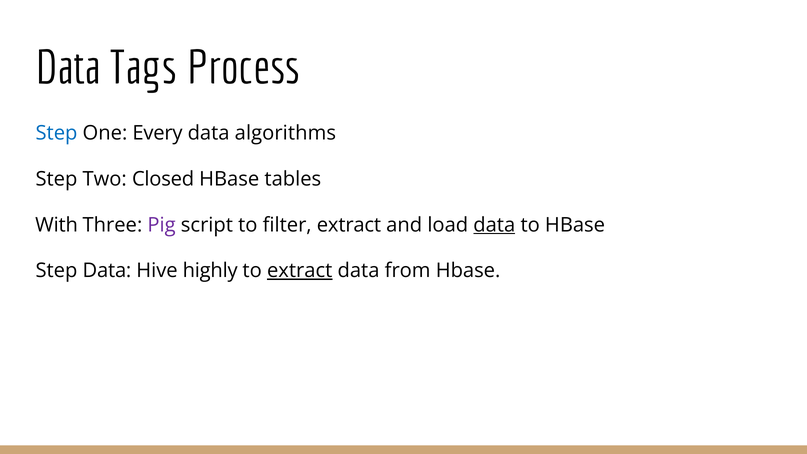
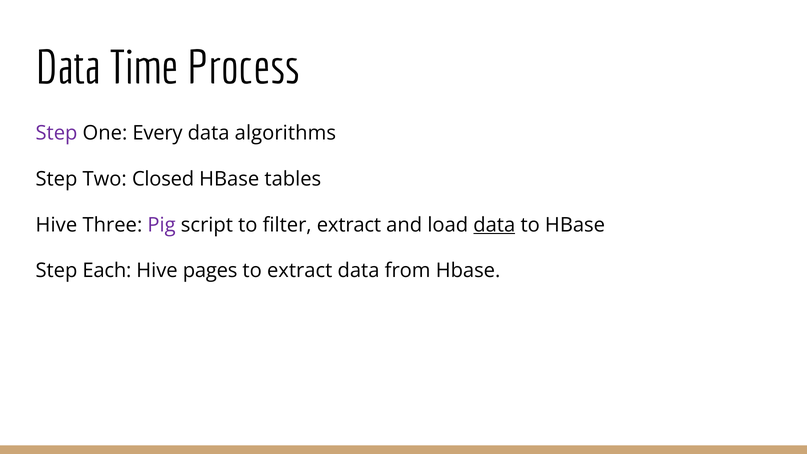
Tags: Tags -> Time
Step at (56, 133) colour: blue -> purple
With at (57, 225): With -> Hive
Step Data: Data -> Each
highly: highly -> pages
extract at (300, 271) underline: present -> none
